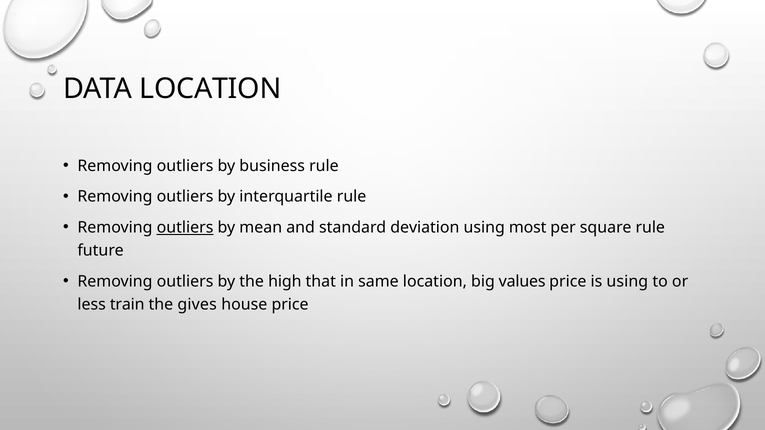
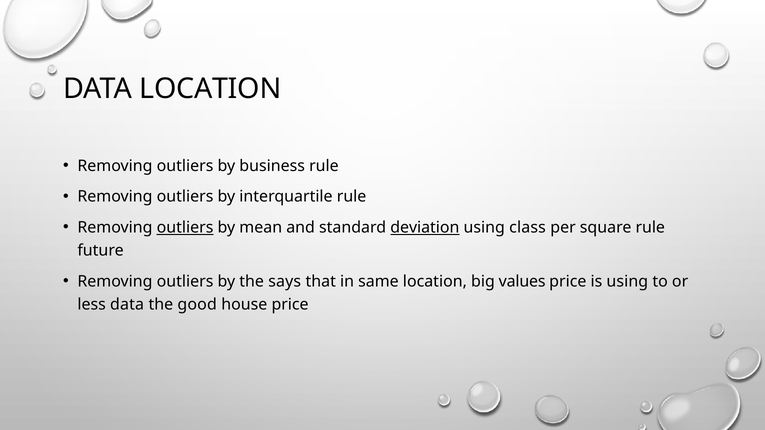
deviation underline: none -> present
most: most -> class
high: high -> says
less train: train -> data
gives: gives -> good
